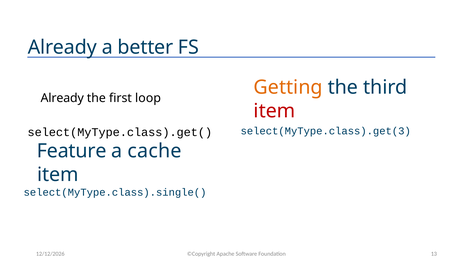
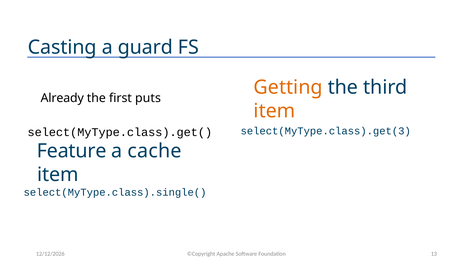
Already at (62, 47): Already -> Casting
better: better -> guard
loop: loop -> puts
item at (274, 111) colour: red -> orange
